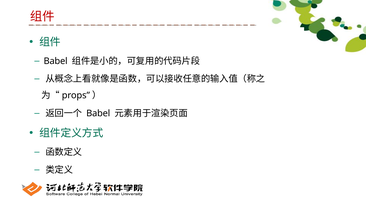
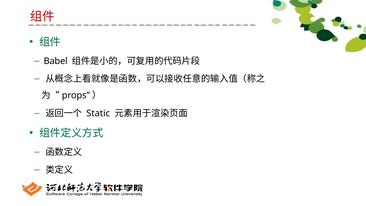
Babel at (98, 113): Babel -> Static
